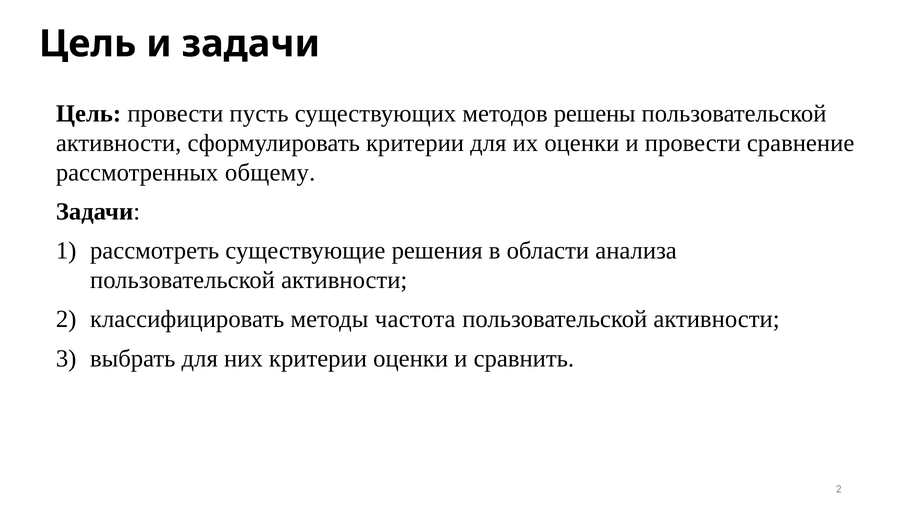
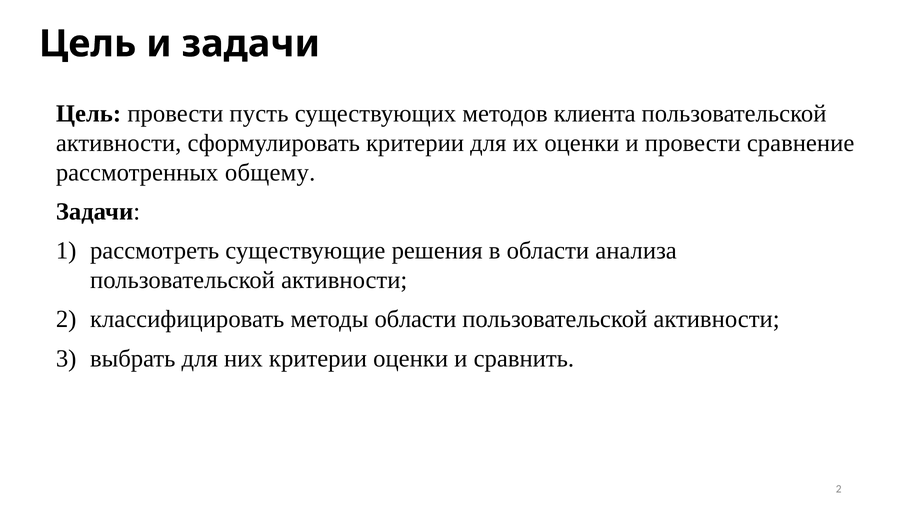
решены: решены -> клиента
методы частота: частота -> области
